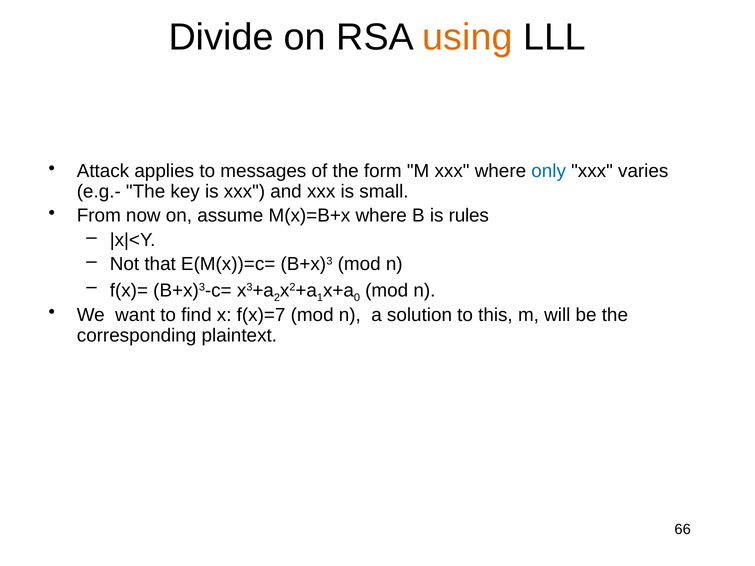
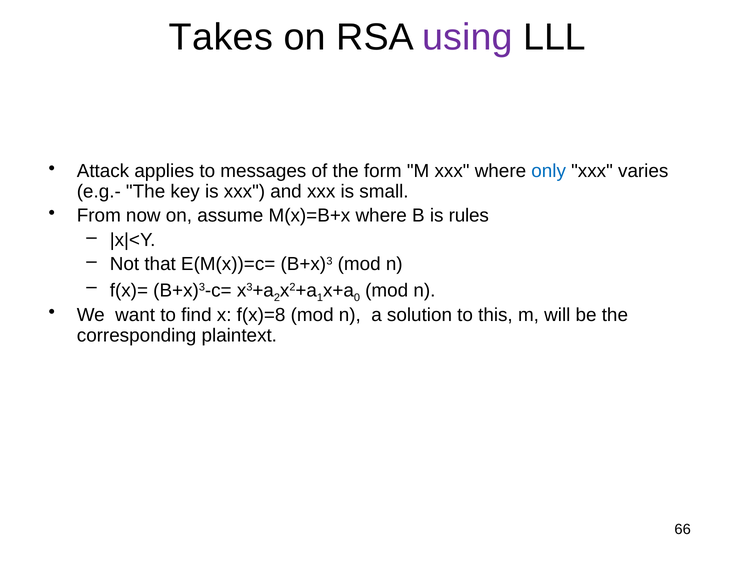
Divide: Divide -> Takes
using colour: orange -> purple
f(x)=7: f(x)=7 -> f(x)=8
